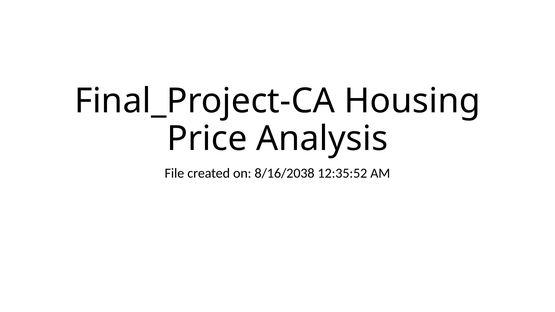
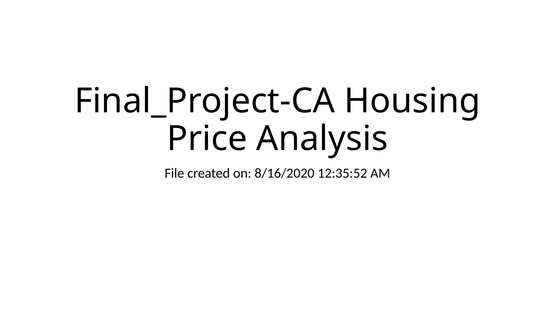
8/16/2038: 8/16/2038 -> 8/16/2020
